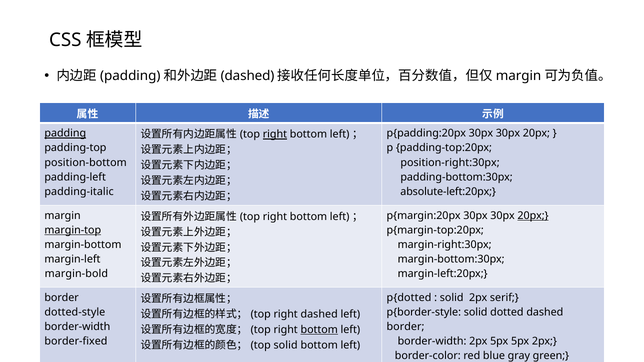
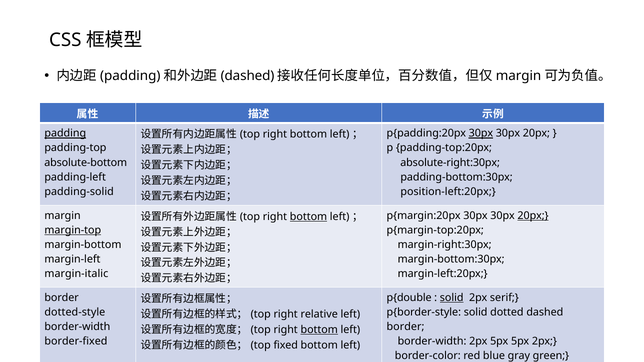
right at (275, 134) underline: present -> none
30px at (481, 133) underline: none -> present
position-bottom: position-bottom -> absolute-bottom
position-right:30px: position-right:30px -> absolute-right:30px
padding-italic: padding-italic -> padding-solid
absolute-left:20px: absolute-left:20px -> position-left:20px
bottom at (308, 217) underline: none -> present
margin-bold: margin-bold -> margin-italic
p{dotted: p{dotted -> p{double
solid at (452, 298) underline: none -> present
right dashed: dashed -> relative
solid at (286, 345): solid -> fixed
